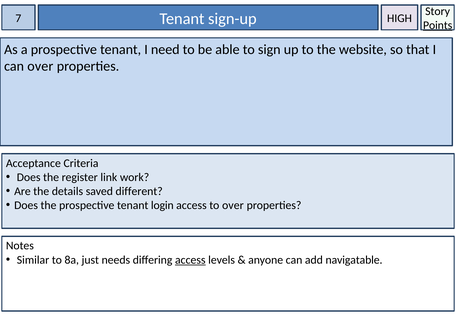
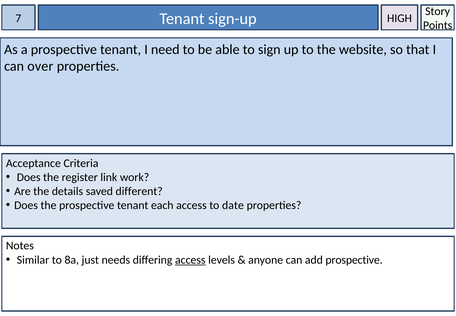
Points underline: present -> none
login: login -> each
to over: over -> date
add navigatable: navigatable -> prospective
